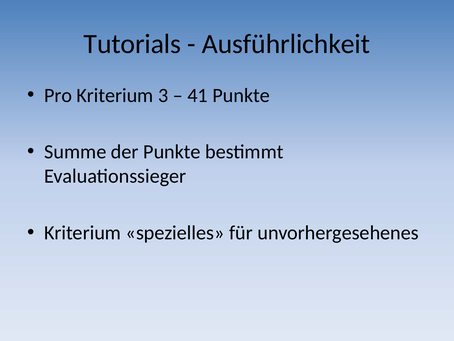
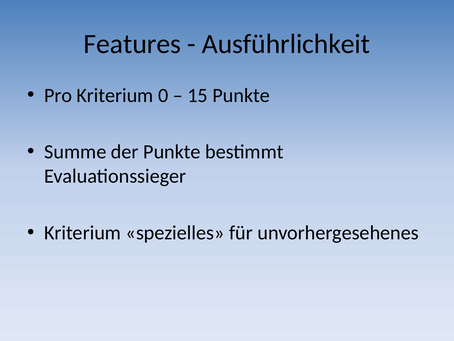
Tutorials: Tutorials -> Features
3: 3 -> 0
41: 41 -> 15
